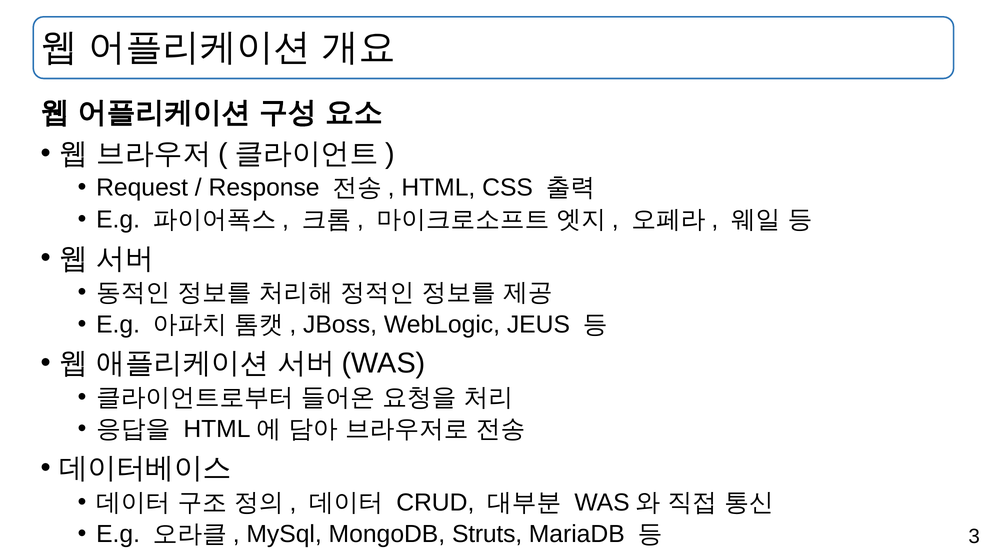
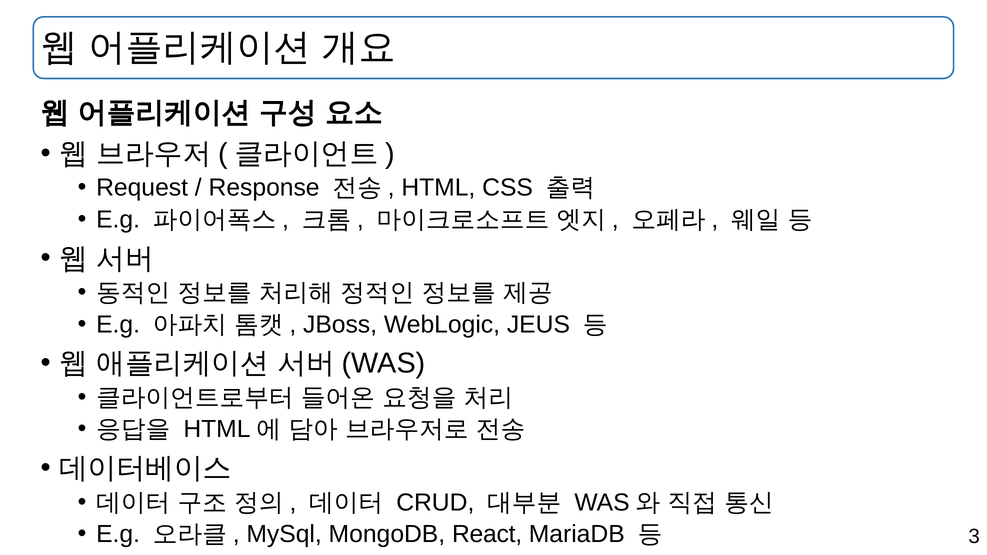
Struts: Struts -> React
